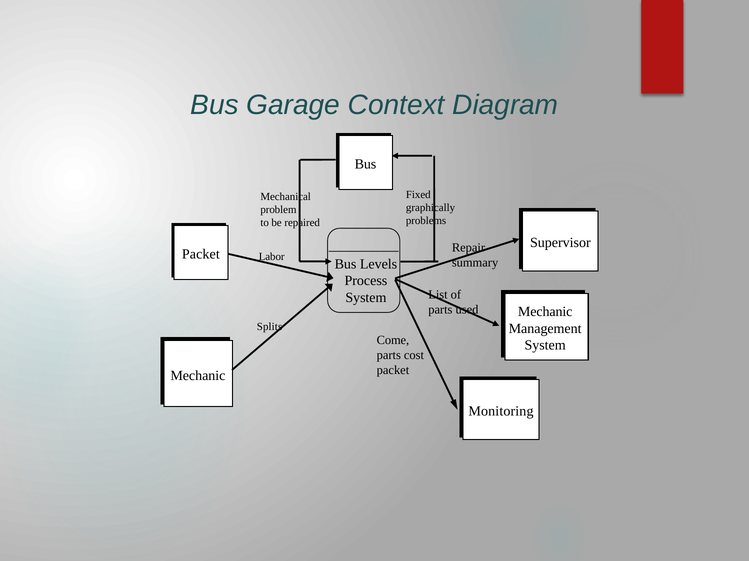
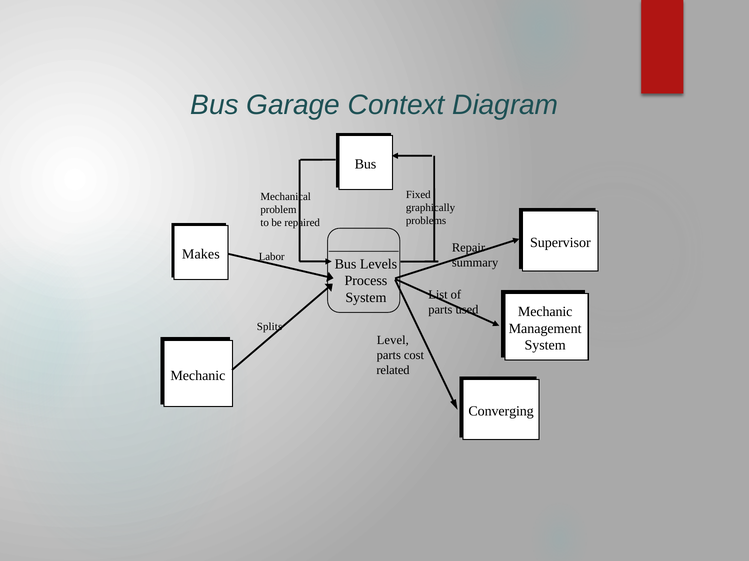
Packet at (201, 254): Packet -> Makes
Come: Come -> Level
packet at (393, 370): packet -> related
Monitoring: Monitoring -> Converging
